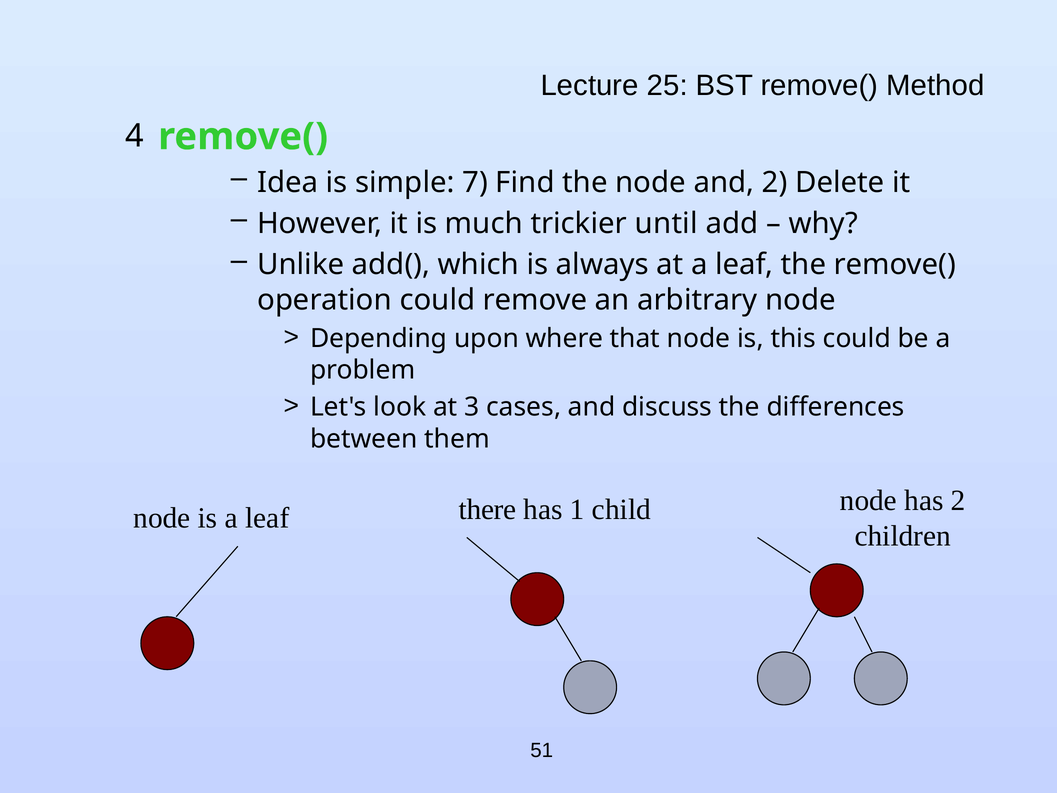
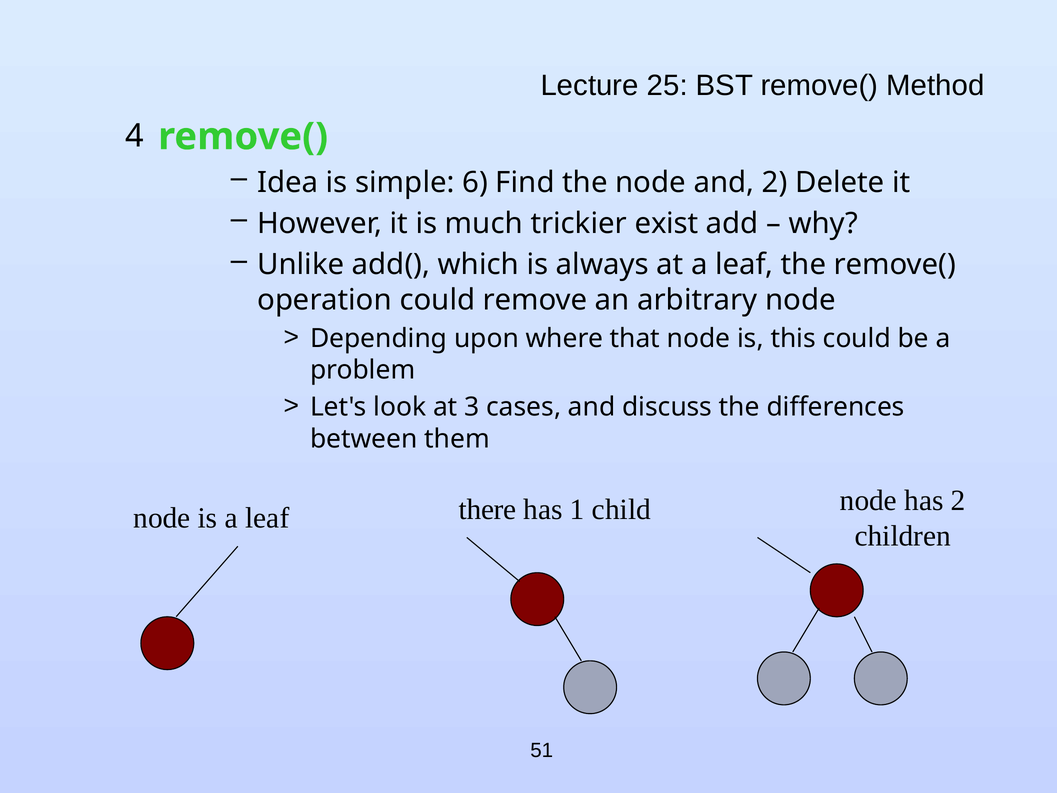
7: 7 -> 6
until: until -> exist
